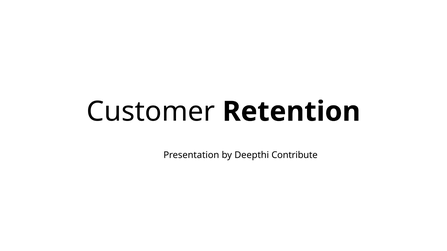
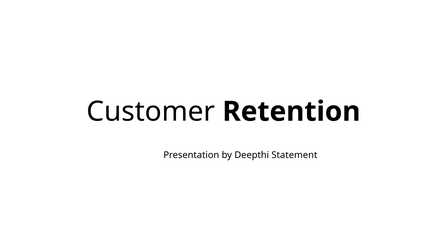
Contribute: Contribute -> Statement
